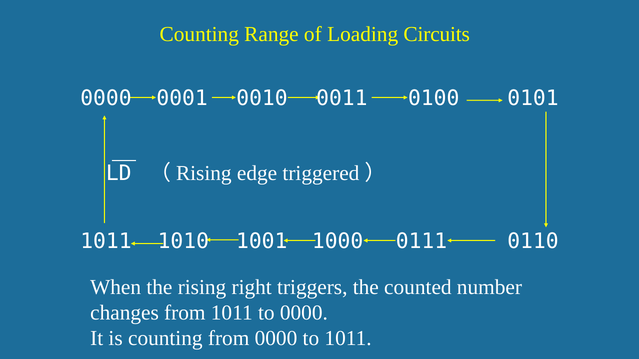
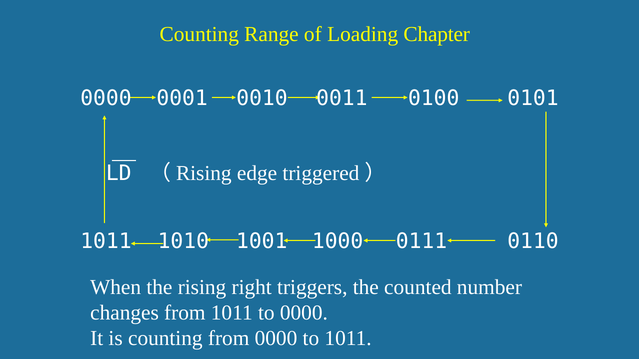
Circuits: Circuits -> Chapter
